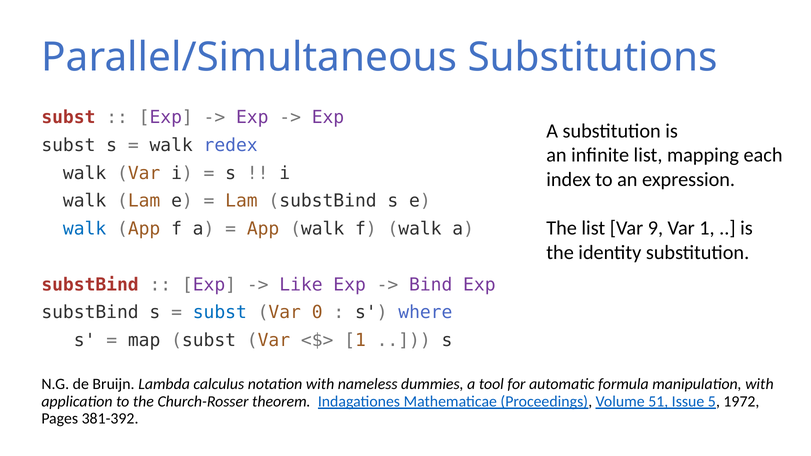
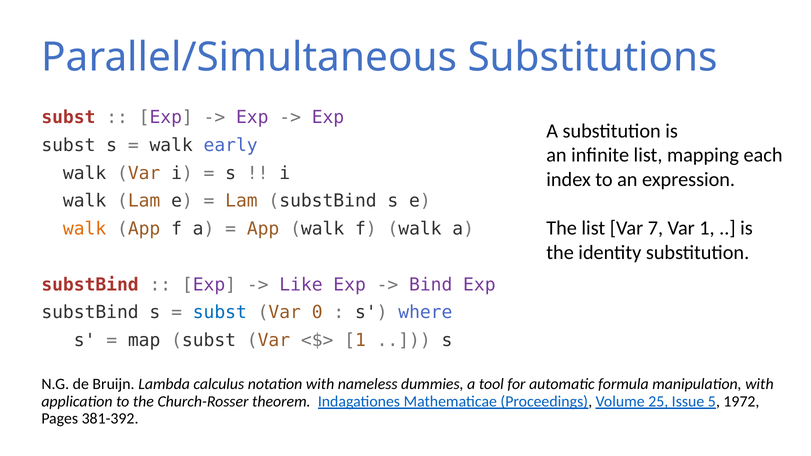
redex: redex -> early
9: 9 -> 7
walk at (85, 229) colour: blue -> orange
51: 51 -> 25
